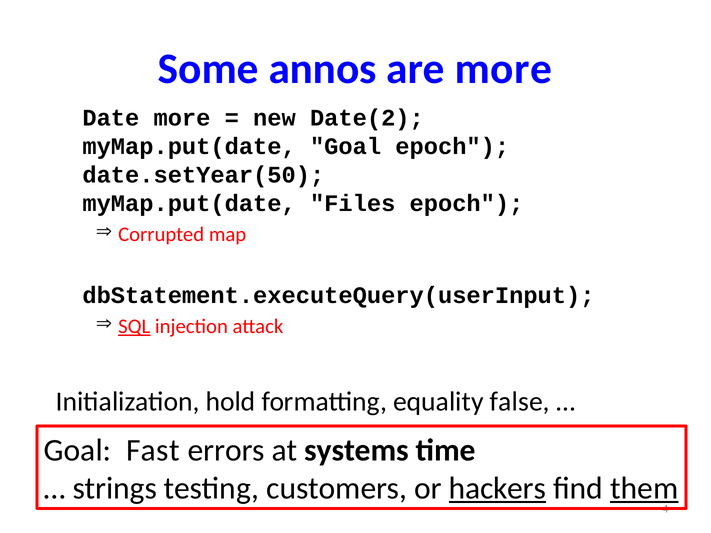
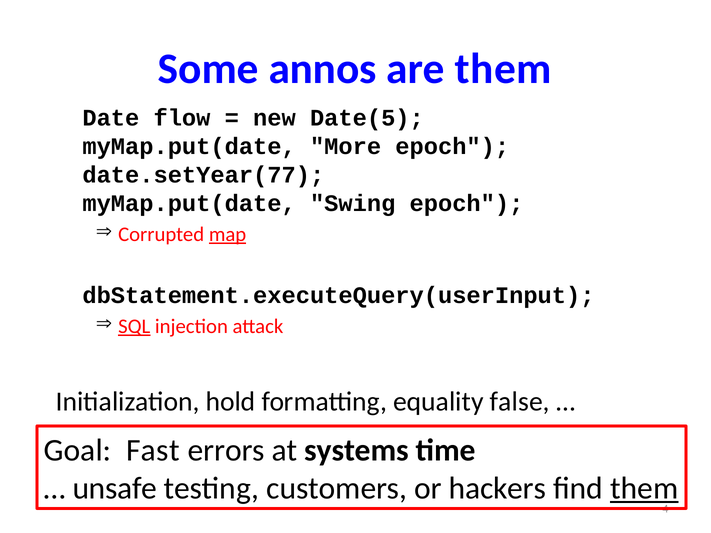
are more: more -> them
Date more: more -> flow
Date(2: Date(2 -> Date(5
myMap.put(date Goal: Goal -> More
date.setYear(50: date.setYear(50 -> date.setYear(77
Files: Files -> Swing
map underline: none -> present
strings: strings -> unsafe
hackers underline: present -> none
